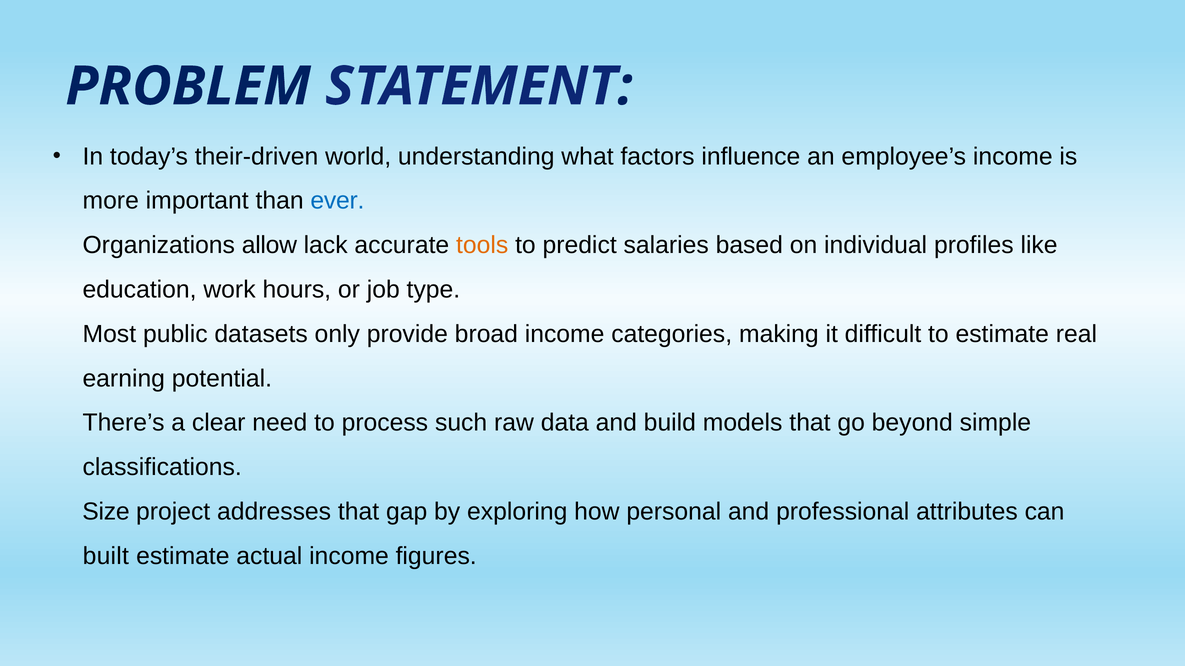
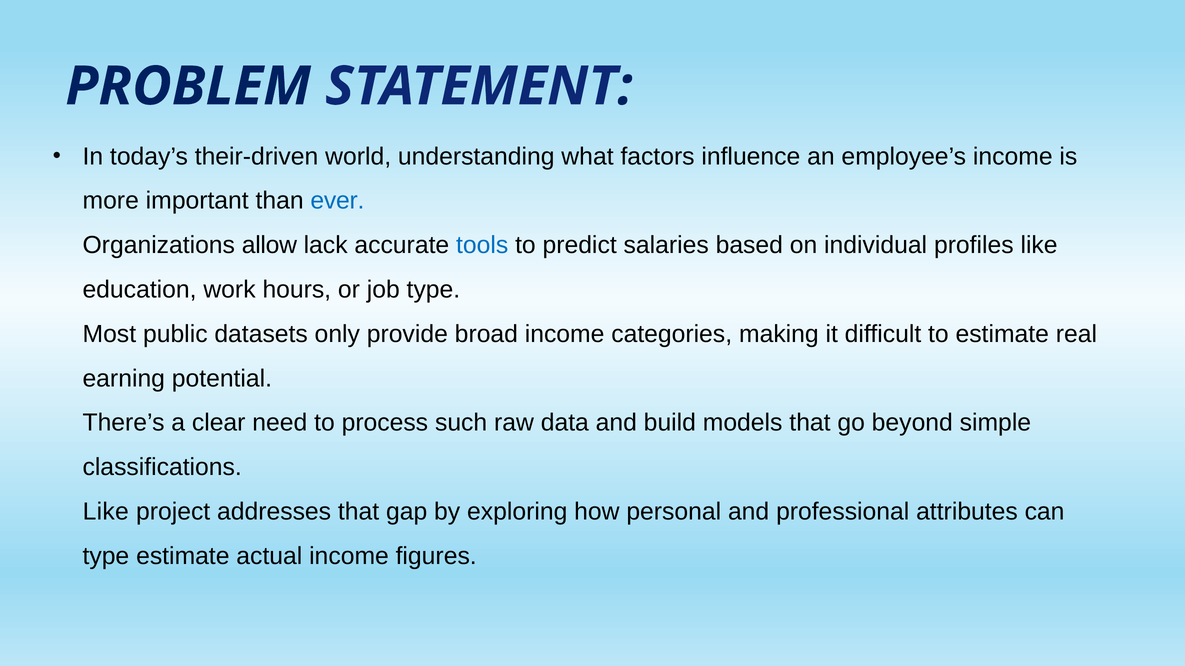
tools colour: orange -> blue
Size at (106, 512): Size -> Like
built at (106, 556): built -> type
